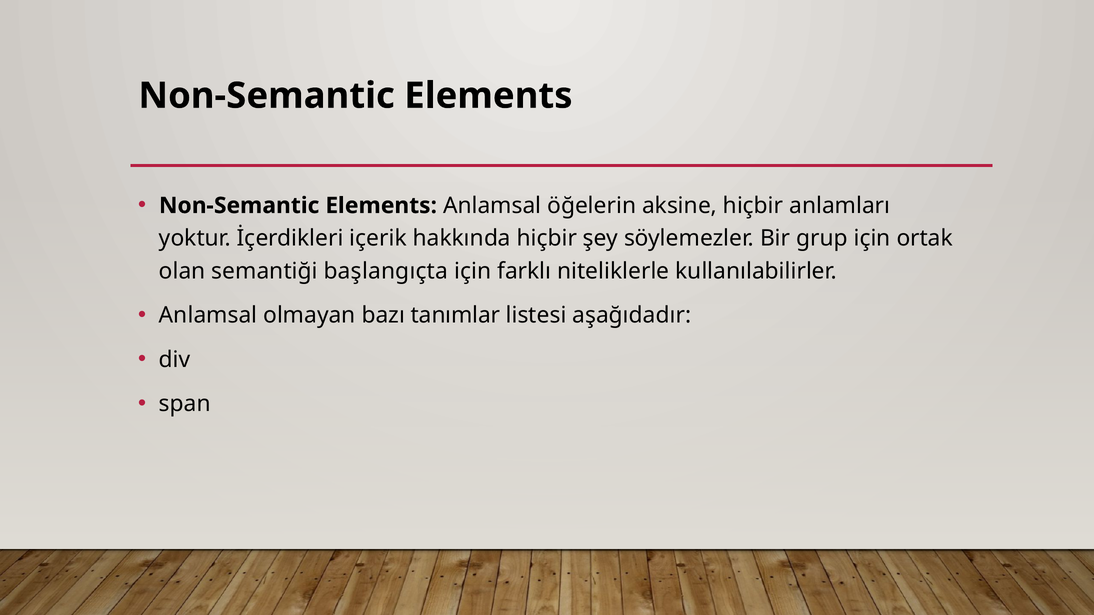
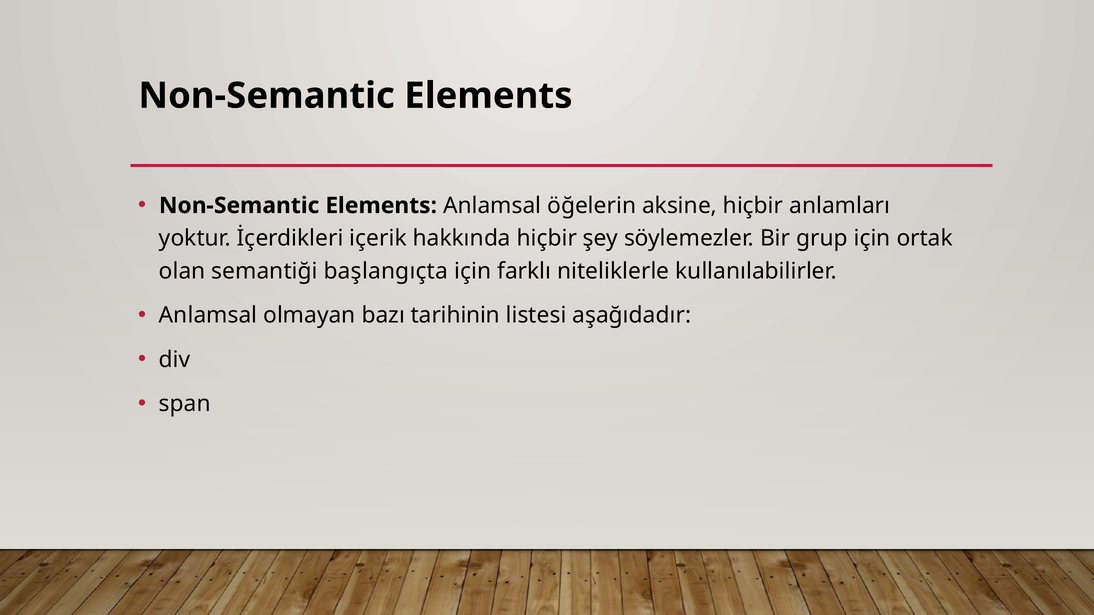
tanımlar: tanımlar -> tarihinin
